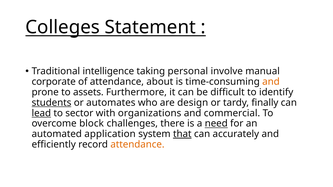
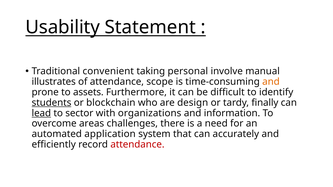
Colleges: Colleges -> Usability
intelligence: intelligence -> convenient
corporate: corporate -> illustrates
about: about -> scope
automates: automates -> blockchain
commercial: commercial -> information
block: block -> areas
need underline: present -> none
that underline: present -> none
attendance at (137, 145) colour: orange -> red
